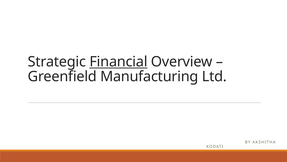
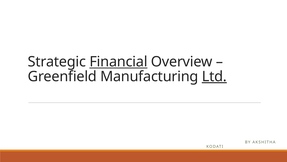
Ltd underline: none -> present
